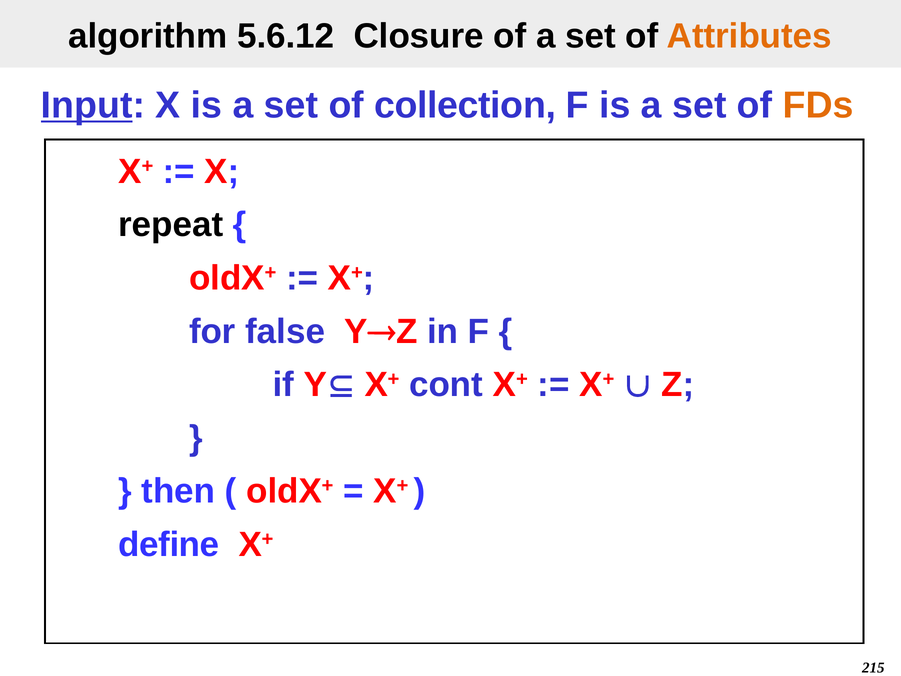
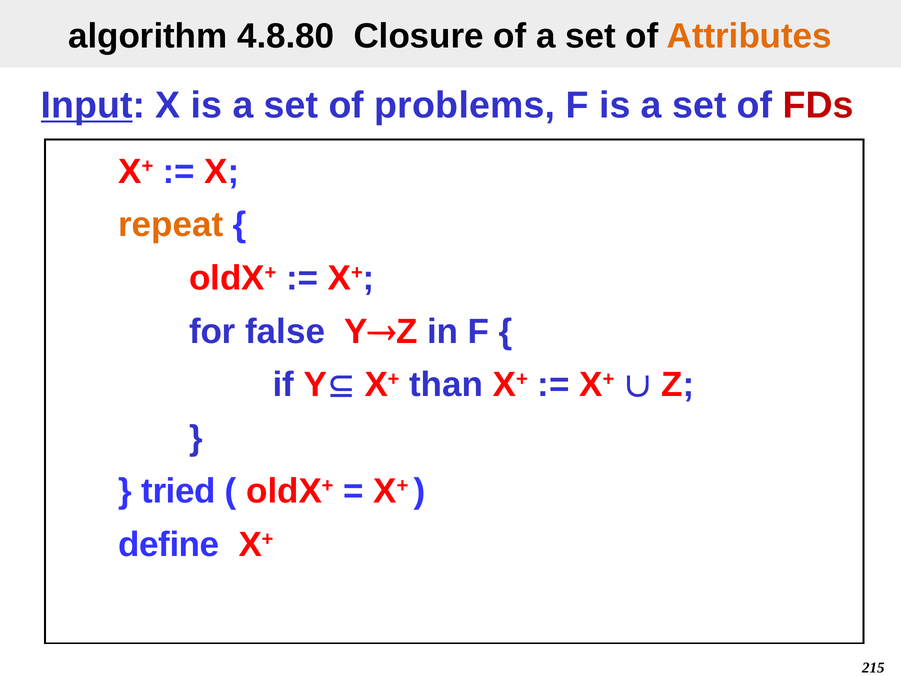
5.6.12: 5.6.12 -> 4.8.80
collection: collection -> problems
FDs colour: orange -> red
repeat colour: black -> orange
cont: cont -> than
then: then -> tried
